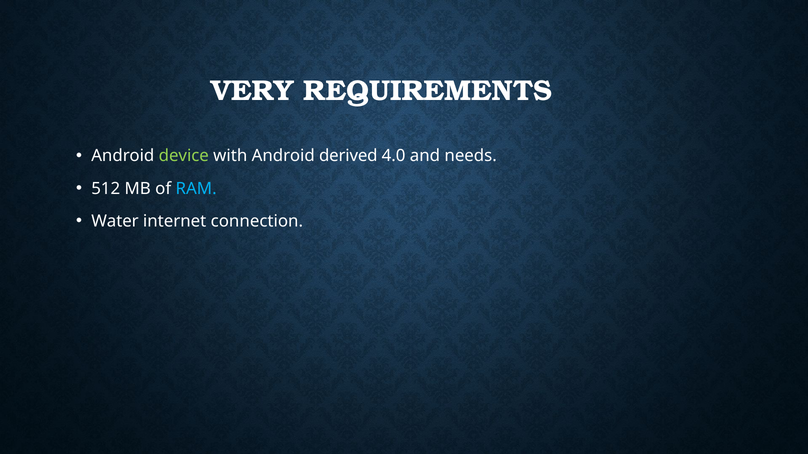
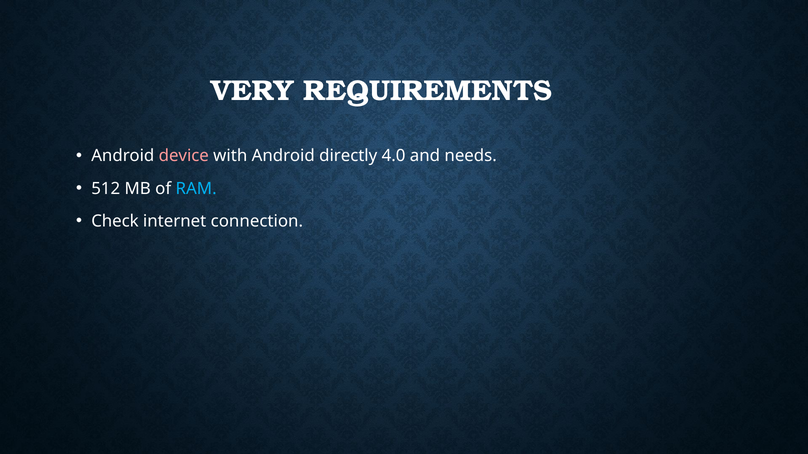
device colour: light green -> pink
derived: derived -> directly
Water: Water -> Check
